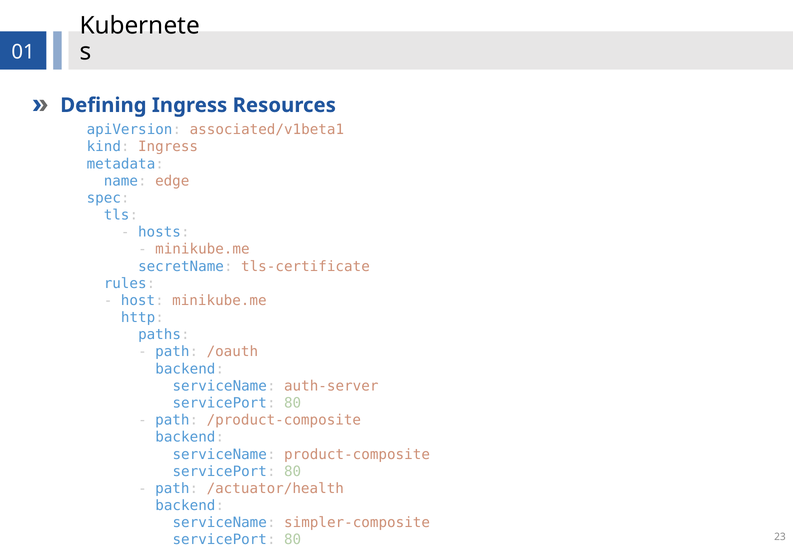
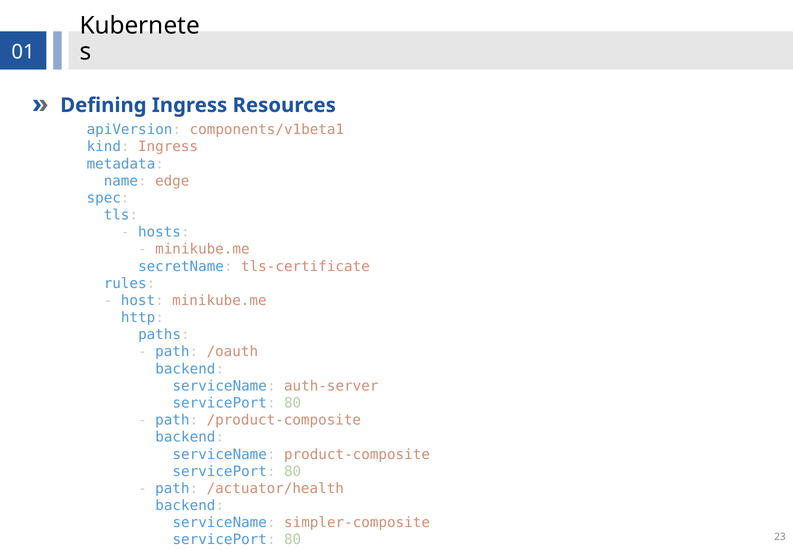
associated/v1beta1: associated/v1beta1 -> components/v1beta1
